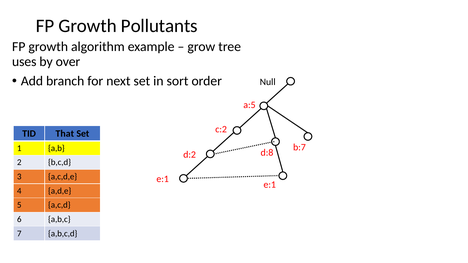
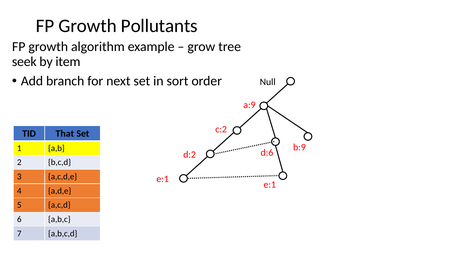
uses: uses -> seek
over: over -> item
a:5: a:5 -> a:9
b:7: b:7 -> b:9
d:8: d:8 -> d:6
